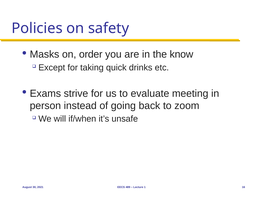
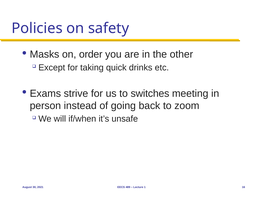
know: know -> other
evaluate: evaluate -> switches
